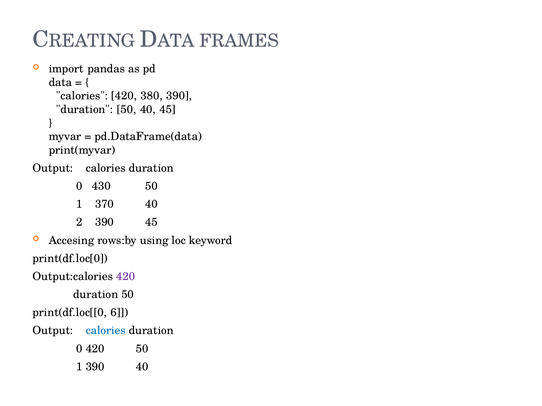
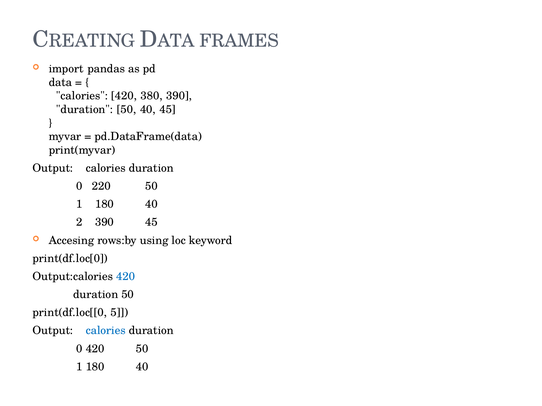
430: 430 -> 220
370 at (105, 204): 370 -> 180
420 at (126, 277) colour: purple -> blue
6: 6 -> 5
390 at (95, 367): 390 -> 180
